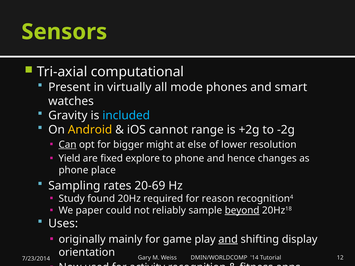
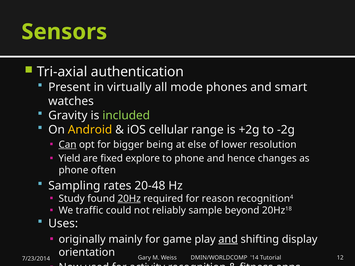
computational: computational -> authentication
included colour: light blue -> light green
cannot: cannot -> cellular
might: might -> being
place: place -> often
20-69: 20-69 -> 20-48
20Hz underline: none -> present
paper: paper -> traffic
beyond underline: present -> none
